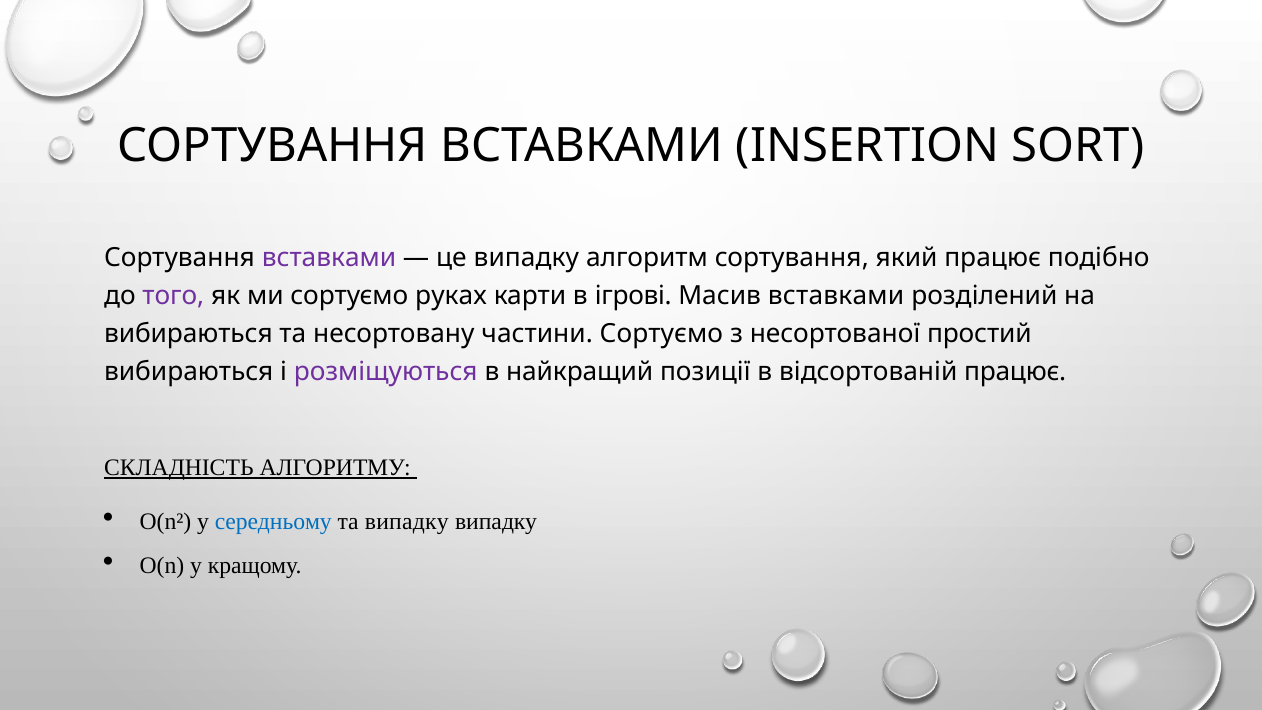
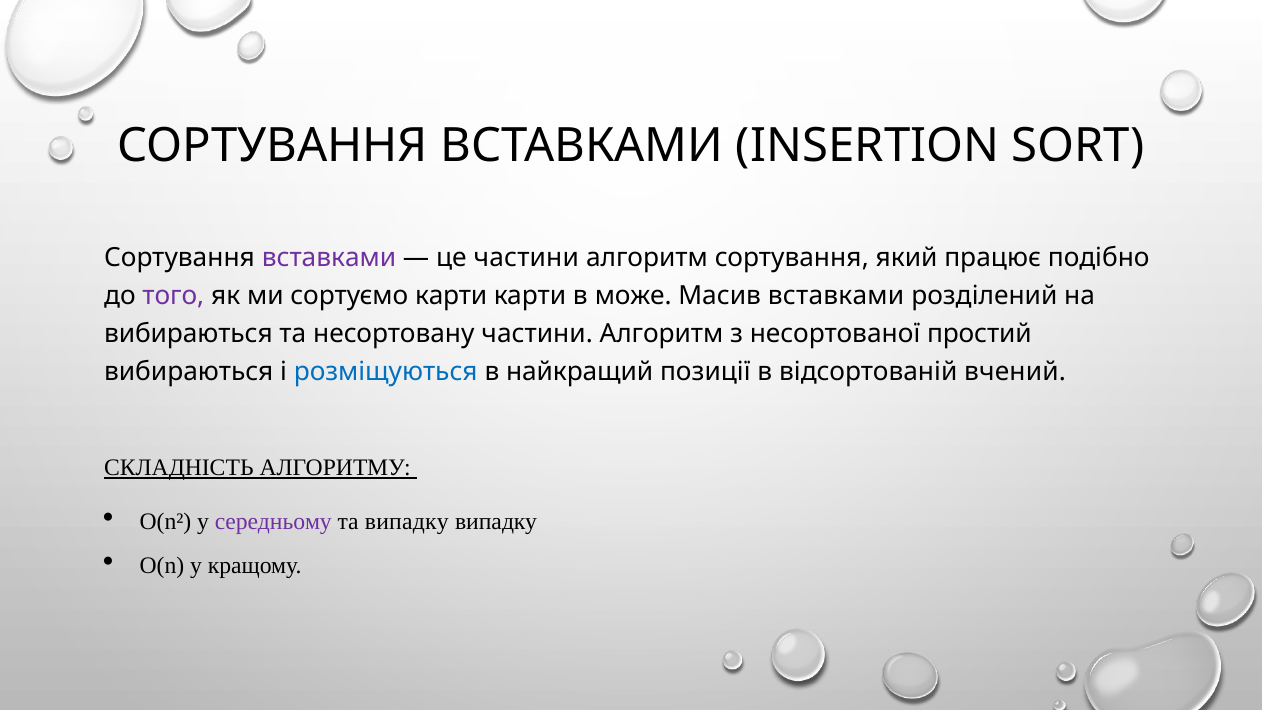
це випадку: випадку -> частини
сортуємо руках: руках -> карти
ігрові: ігрові -> може
несортовану частини Сортуємо: Сортуємо -> Алгоритм
розміщуються colour: purple -> blue
відсортованій працює: працює -> вчений
середньому colour: blue -> purple
